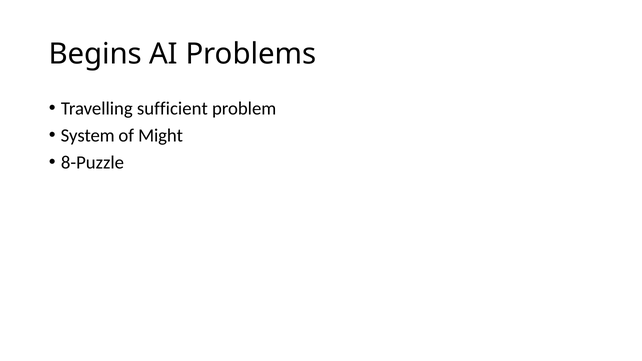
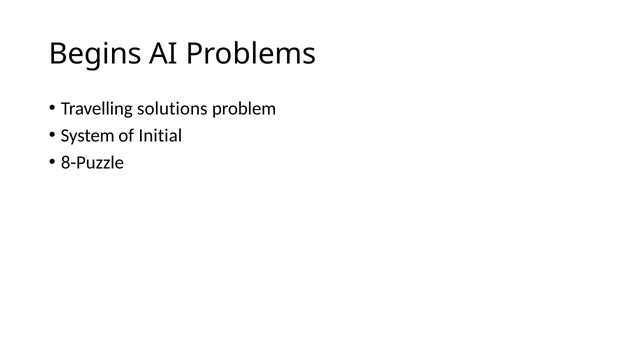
sufficient: sufficient -> solutions
Might: Might -> Initial
